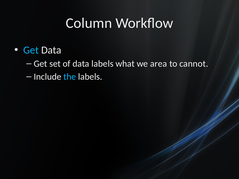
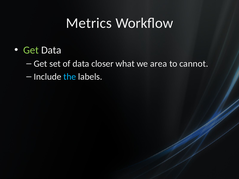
Column: Column -> Metrics
Get at (31, 50) colour: light blue -> light green
data labels: labels -> closer
